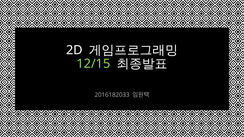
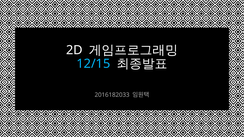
12/15 colour: light green -> light blue
